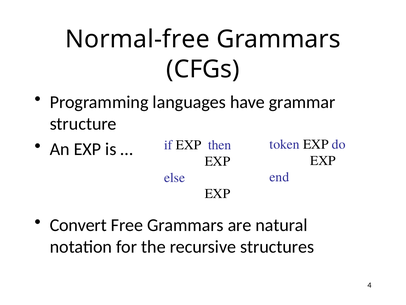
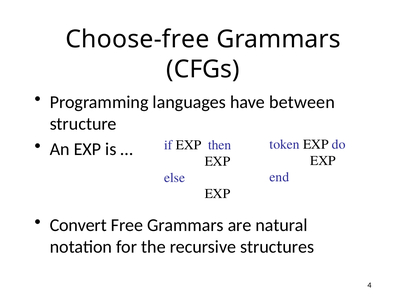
Normal-free: Normal-free -> Choose-free
grammar: grammar -> between
